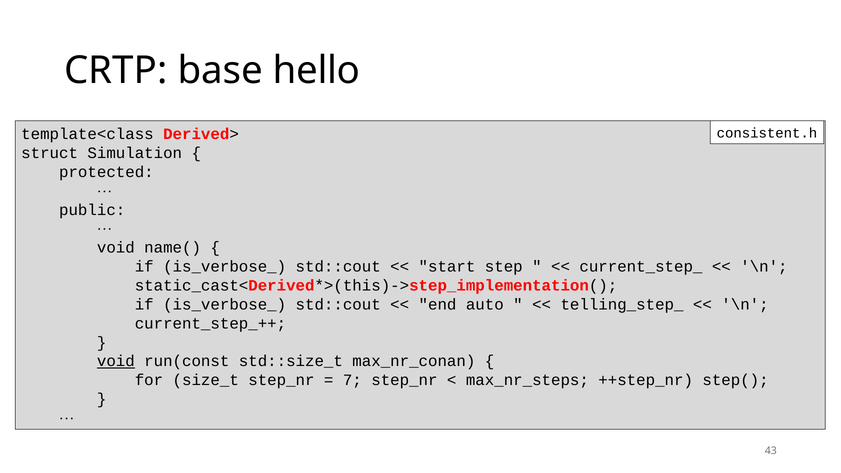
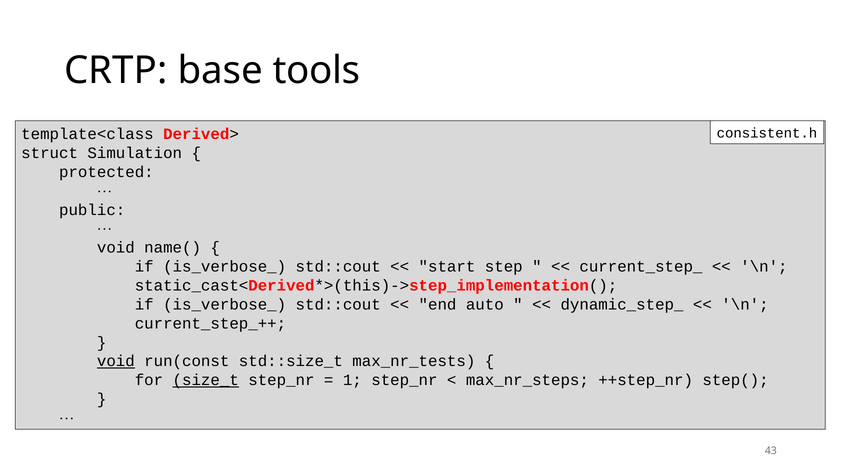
hello: hello -> tools
telling_step_: telling_step_ -> dynamic_step_
max_nr_conan: max_nr_conan -> max_nr_tests
size_t underline: none -> present
7: 7 -> 1
